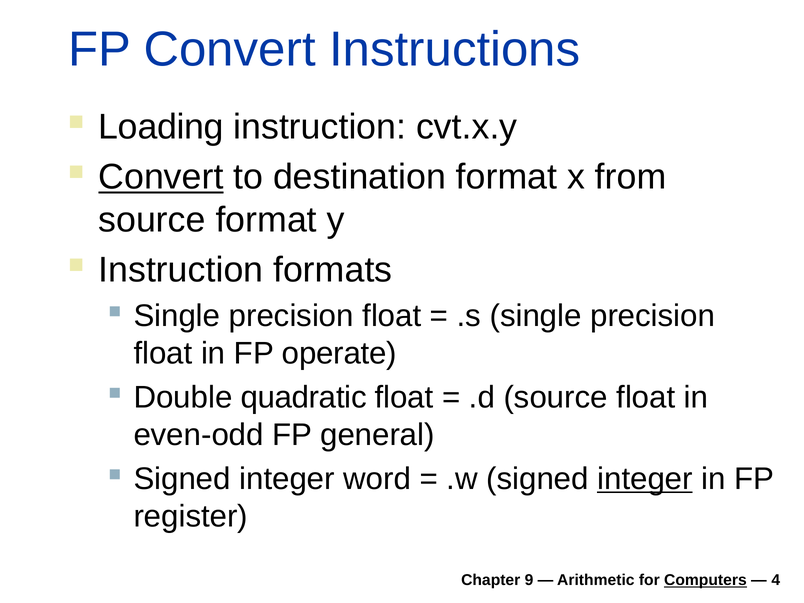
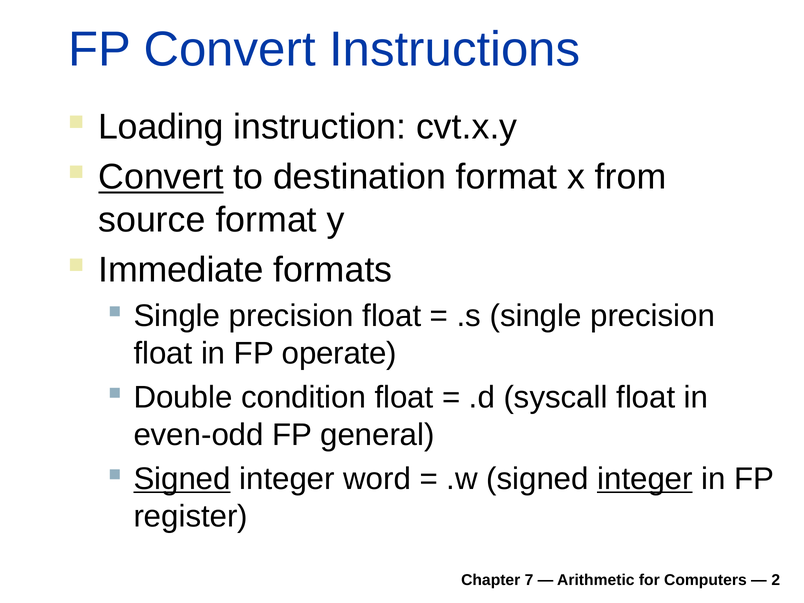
Instruction at (181, 270): Instruction -> Immediate
quadratic: quadratic -> condition
.d source: source -> syscall
Signed at (182, 479) underline: none -> present
9: 9 -> 7
Computers underline: present -> none
4: 4 -> 2
